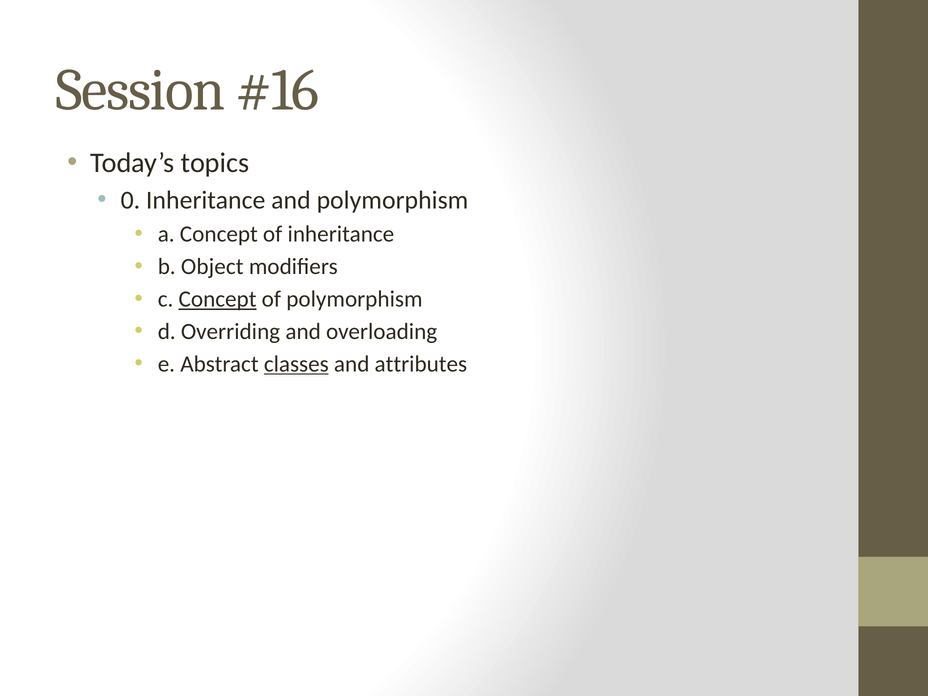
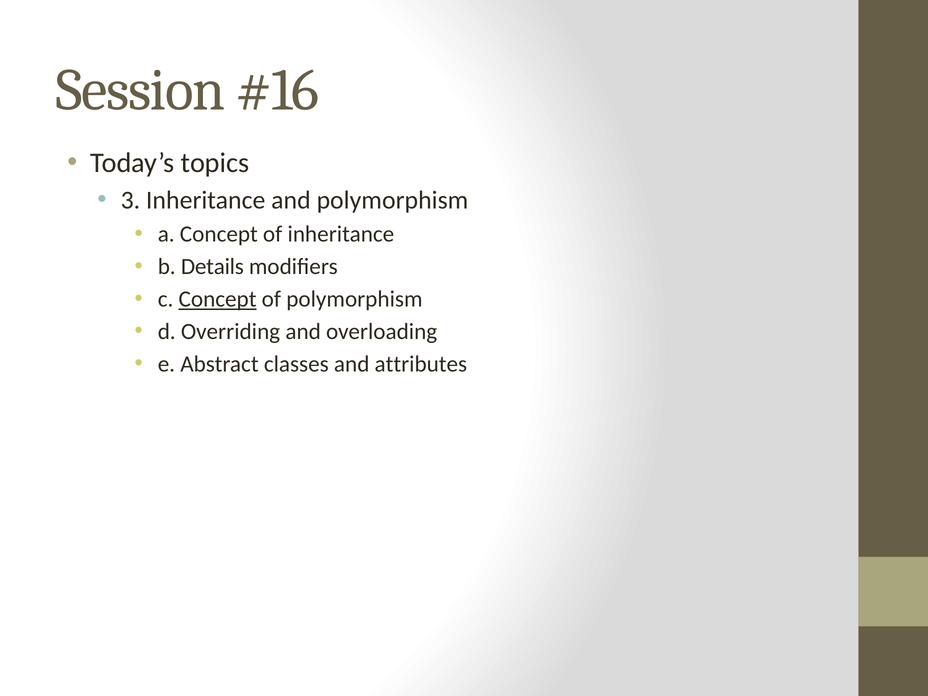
0: 0 -> 3
Object: Object -> Details
classes underline: present -> none
